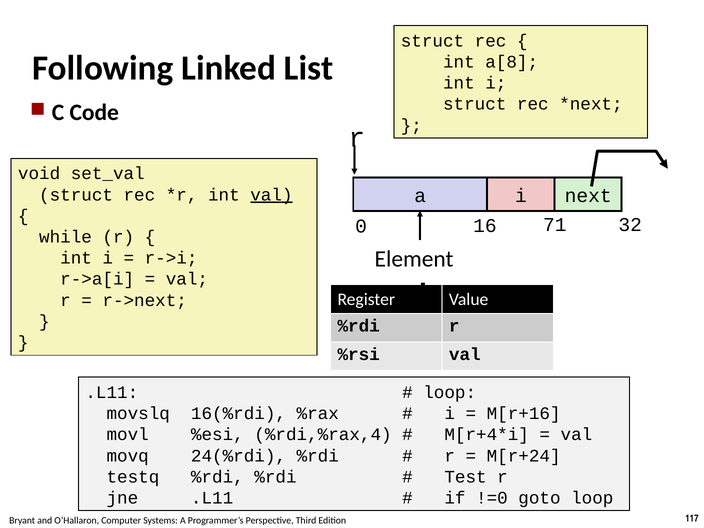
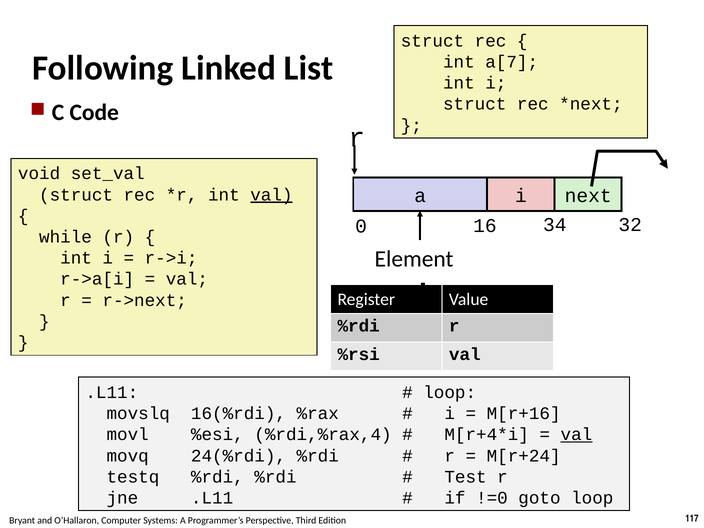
a[8: a[8 -> a[7
71: 71 -> 34
val at (576, 435) underline: none -> present
